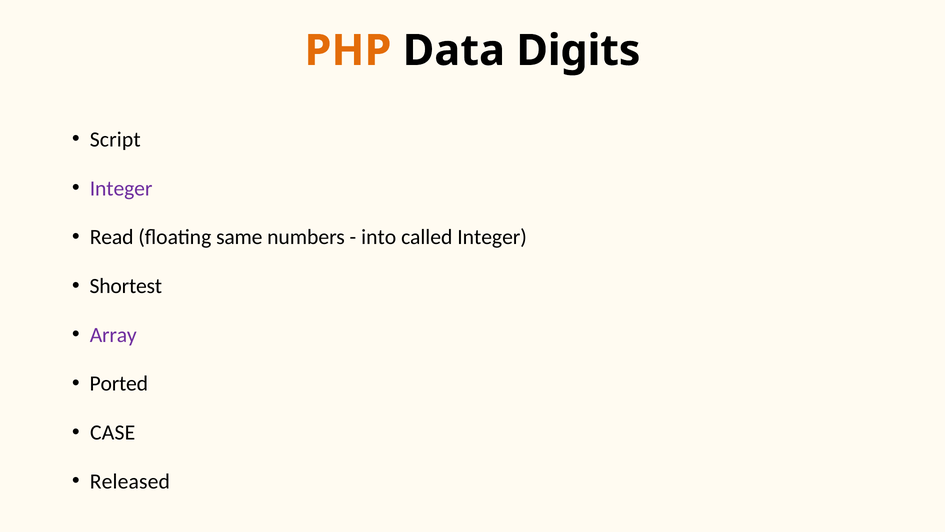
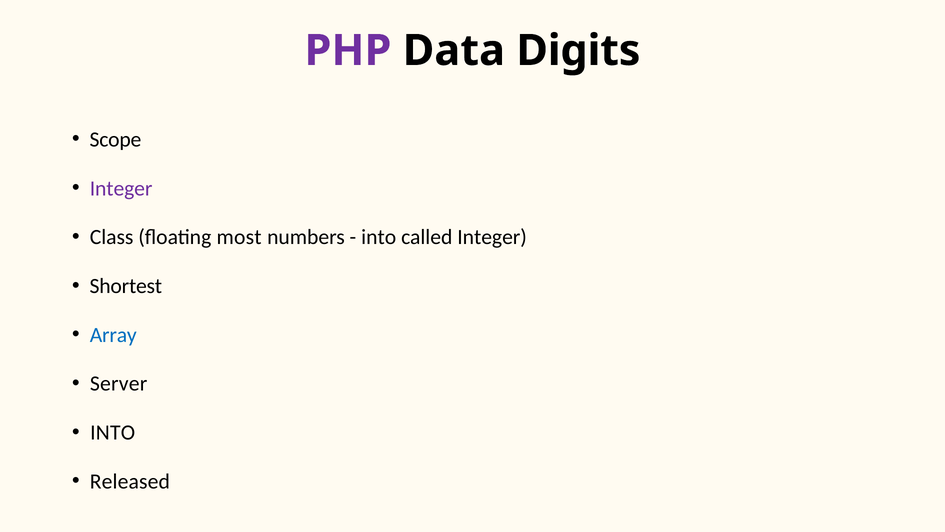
PHP colour: orange -> purple
Script: Script -> Scope
Read: Read -> Class
same: same -> most
Array colour: purple -> blue
Ported: Ported -> Server
CASE at (113, 432): CASE -> INTO
